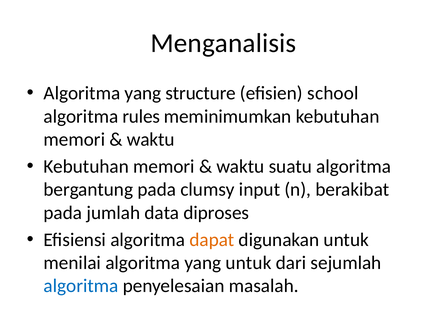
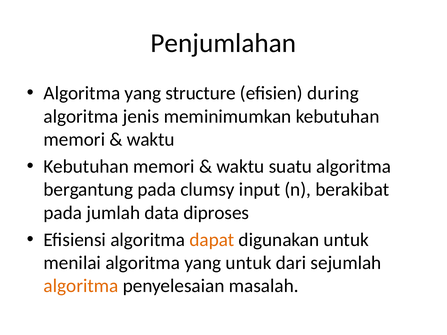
Menganalisis: Menganalisis -> Penjumlahan
school: school -> during
rules: rules -> jenis
algoritma at (81, 286) colour: blue -> orange
